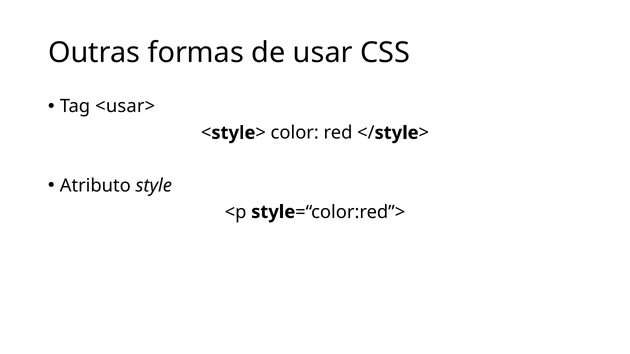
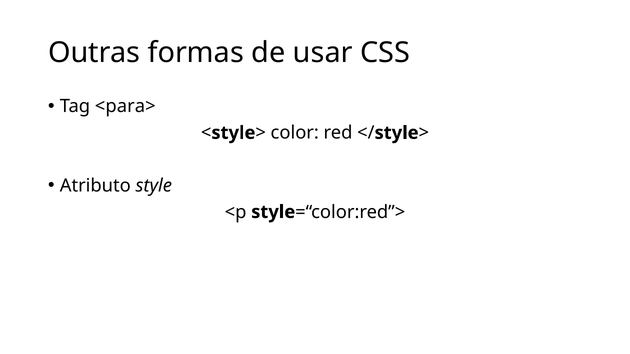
<usar>: <usar> -> <para>
